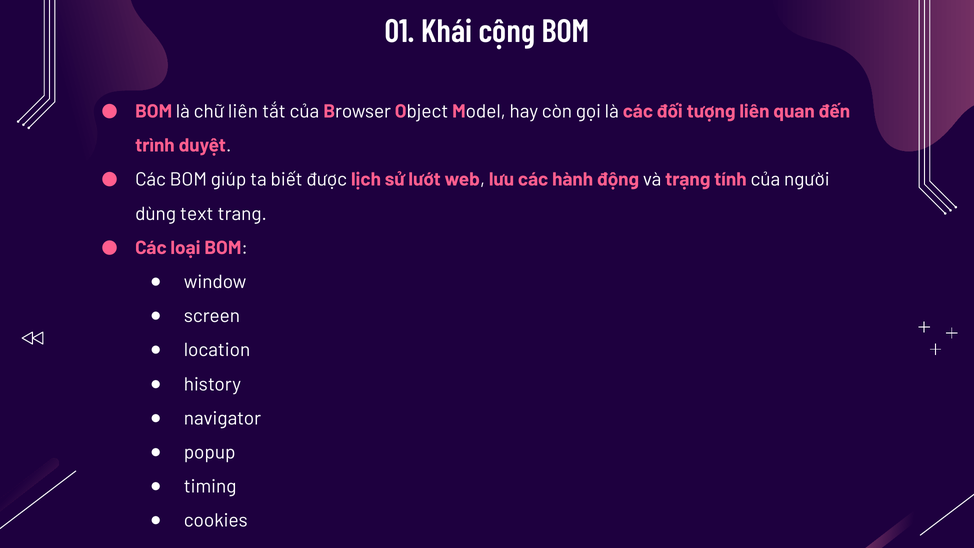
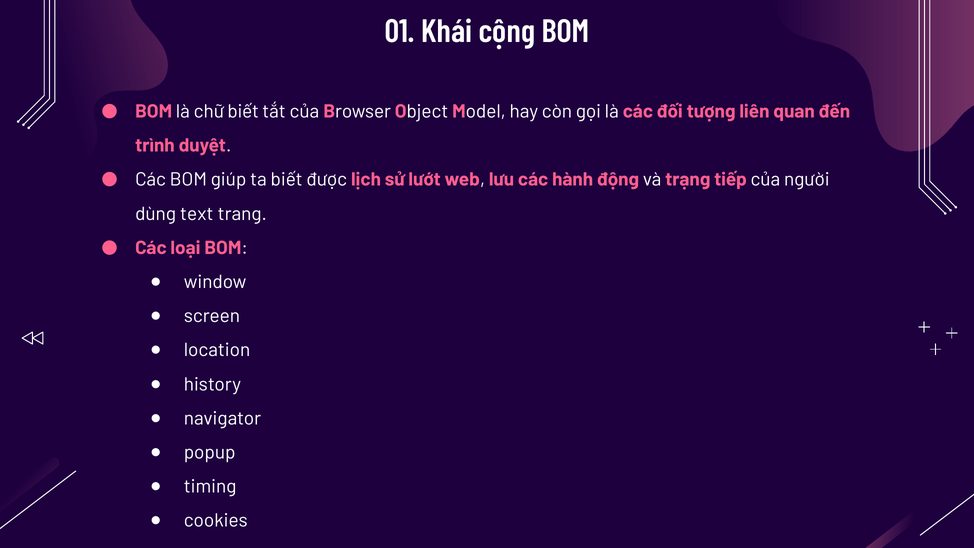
chữ liên: liên -> biết
tính: tính -> tiếp
